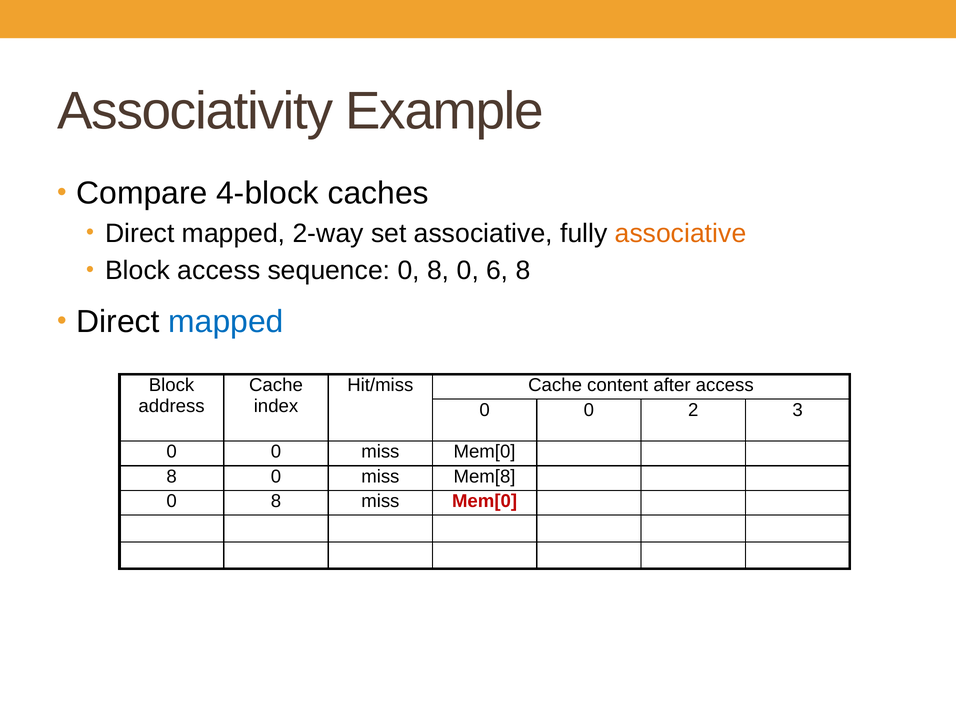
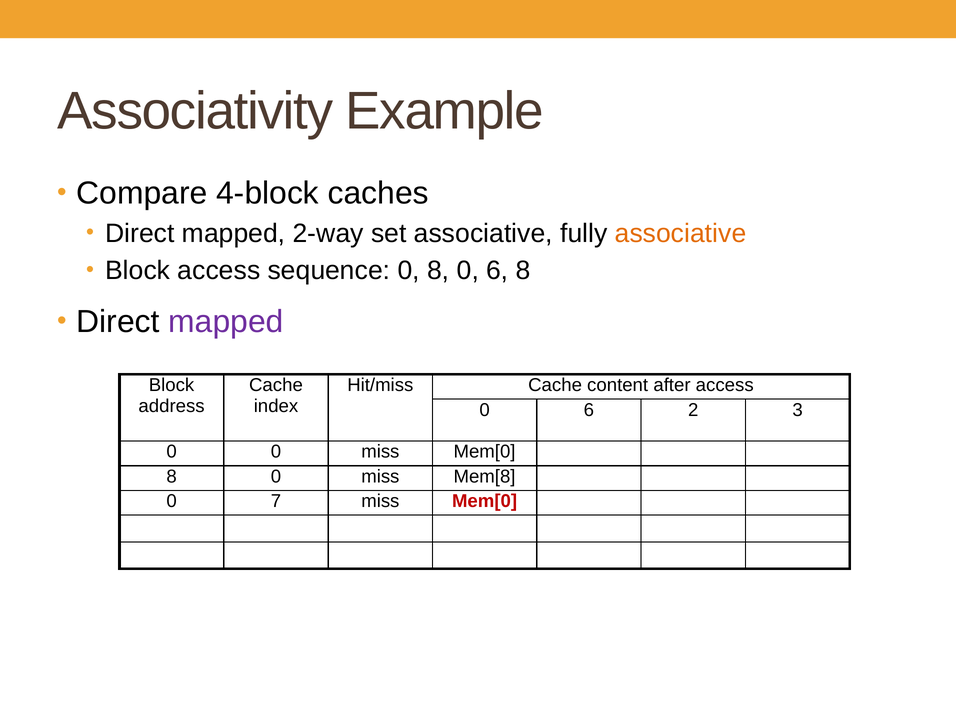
mapped at (226, 322) colour: blue -> purple
0 at (589, 410): 0 -> 6
8 at (276, 501): 8 -> 7
